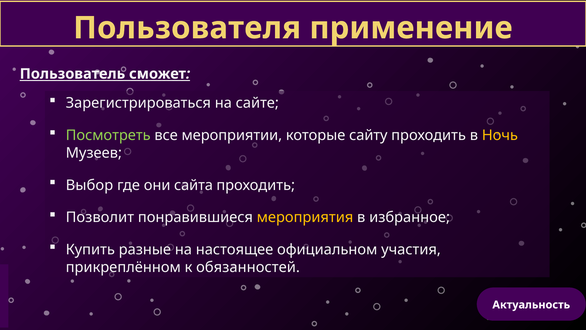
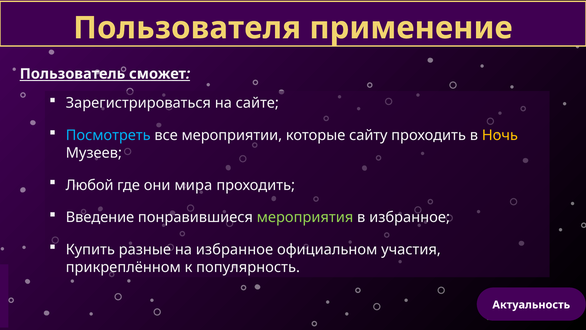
Посмотреть colour: light green -> light blue
Выбор: Выбор -> Любой
сайта: сайта -> мира
Позволит: Позволит -> Введение
мероприятия colour: yellow -> light green
на настоящее: настоящее -> избранное
обязанностей: обязанностей -> популярность
